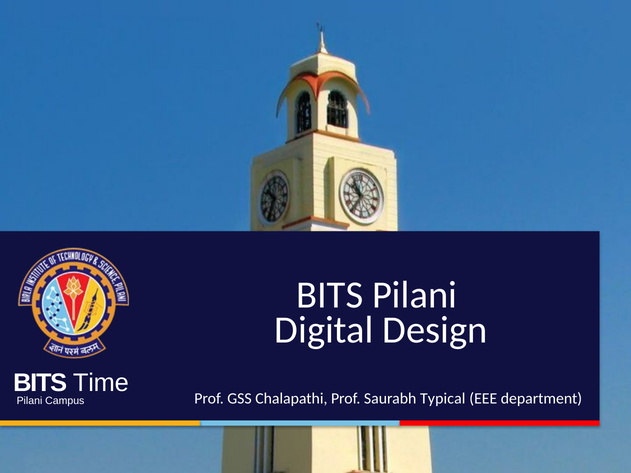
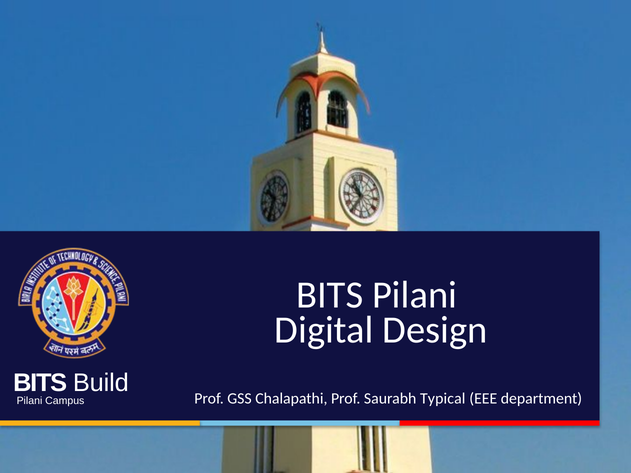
Time: Time -> Build
